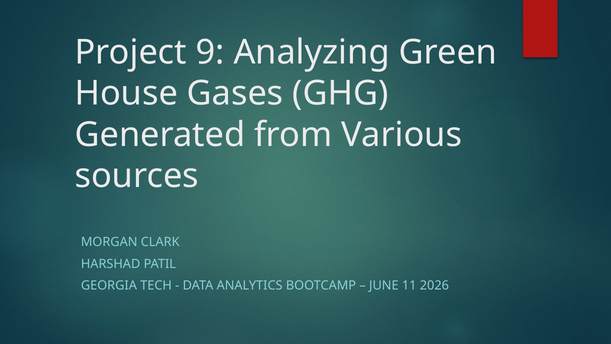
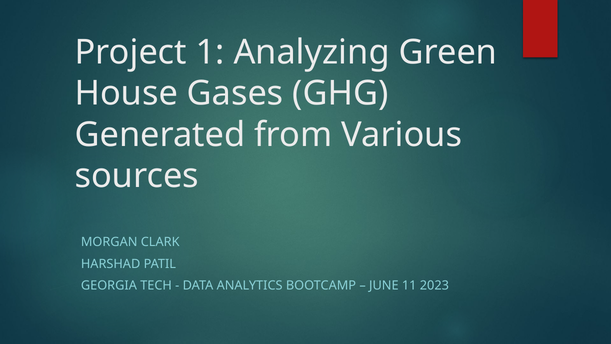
9: 9 -> 1
2026: 2026 -> 2023
